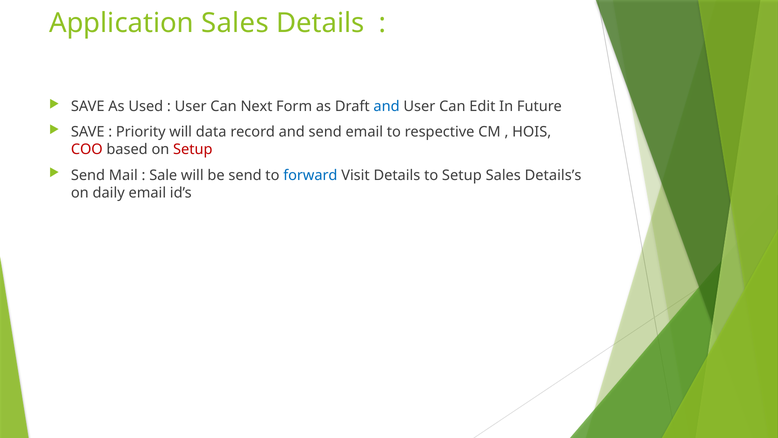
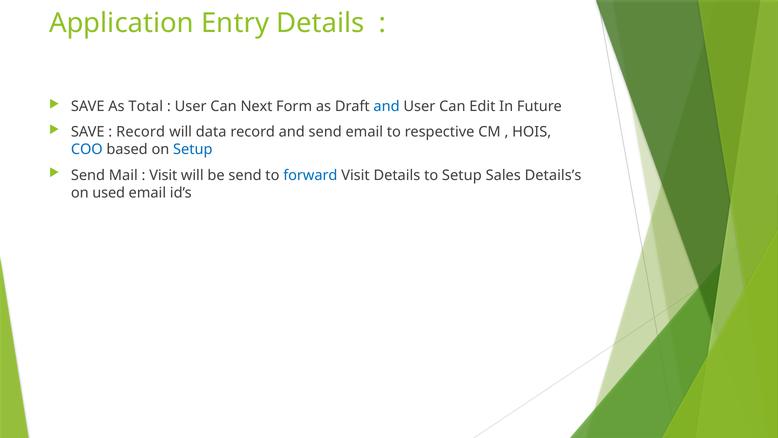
Application Sales: Sales -> Entry
Used: Used -> Total
Priority at (141, 132): Priority -> Record
COO colour: red -> blue
Setup at (193, 149) colour: red -> blue
Sale at (163, 175): Sale -> Visit
daily: daily -> used
